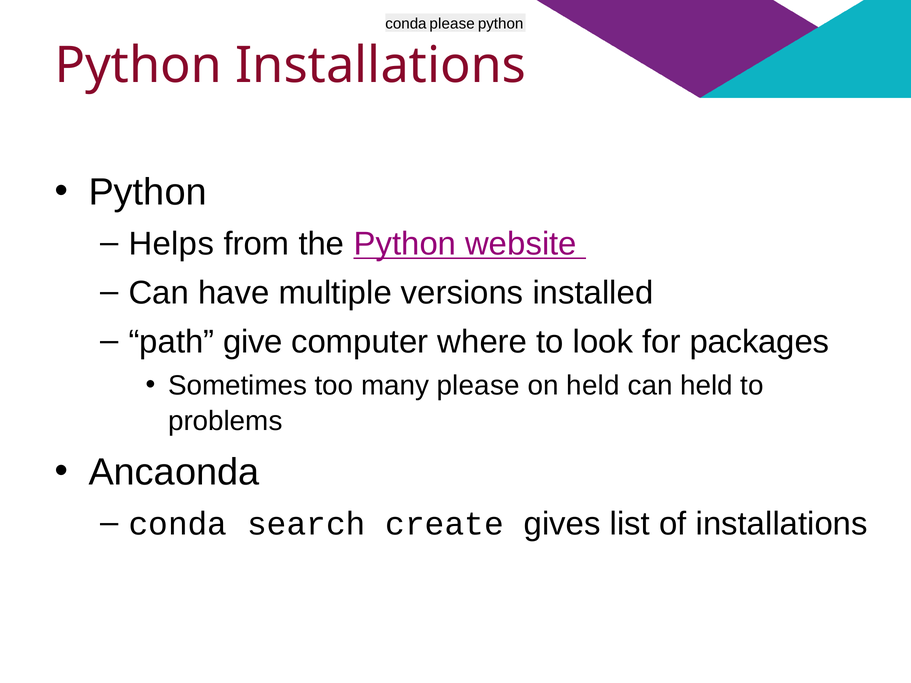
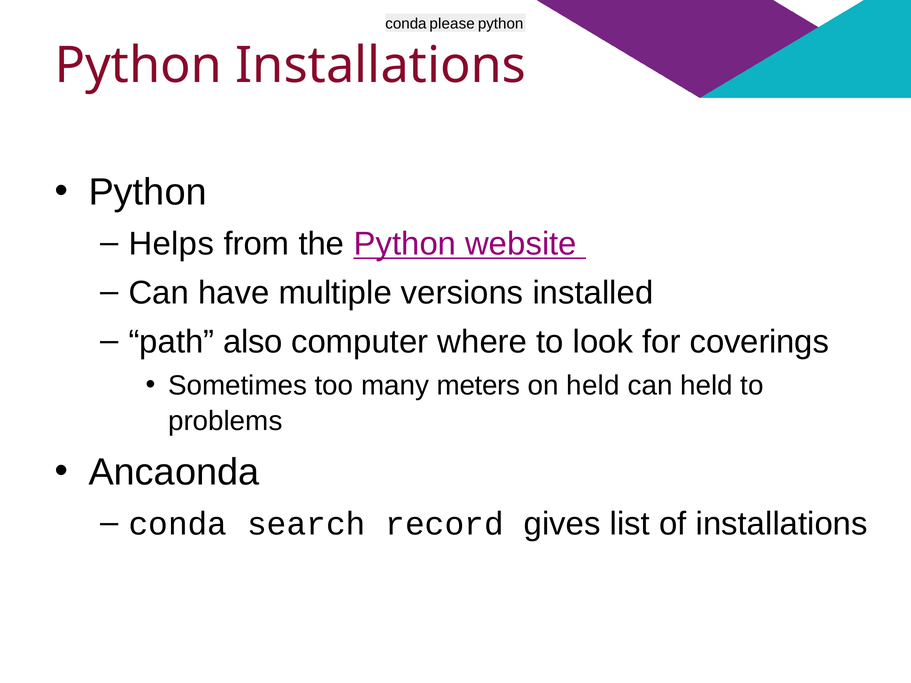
give: give -> also
packages: packages -> coverings
many please: please -> meters
create: create -> record
